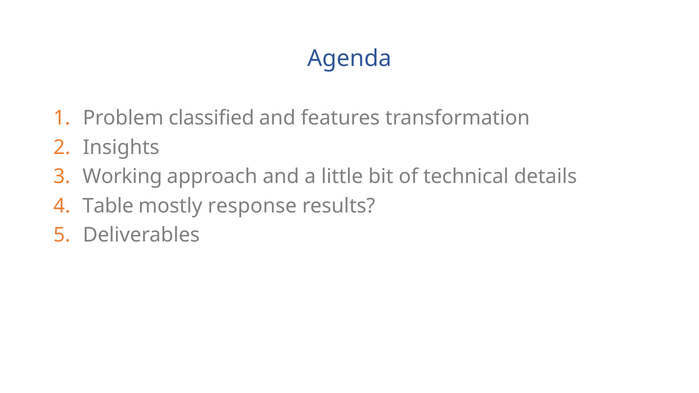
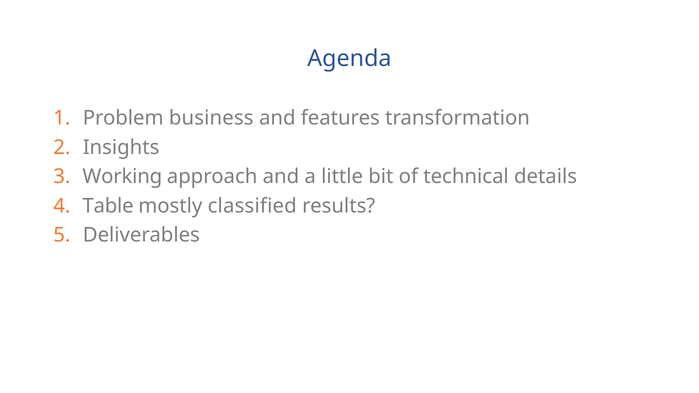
classified: classified -> business
response: response -> classified
